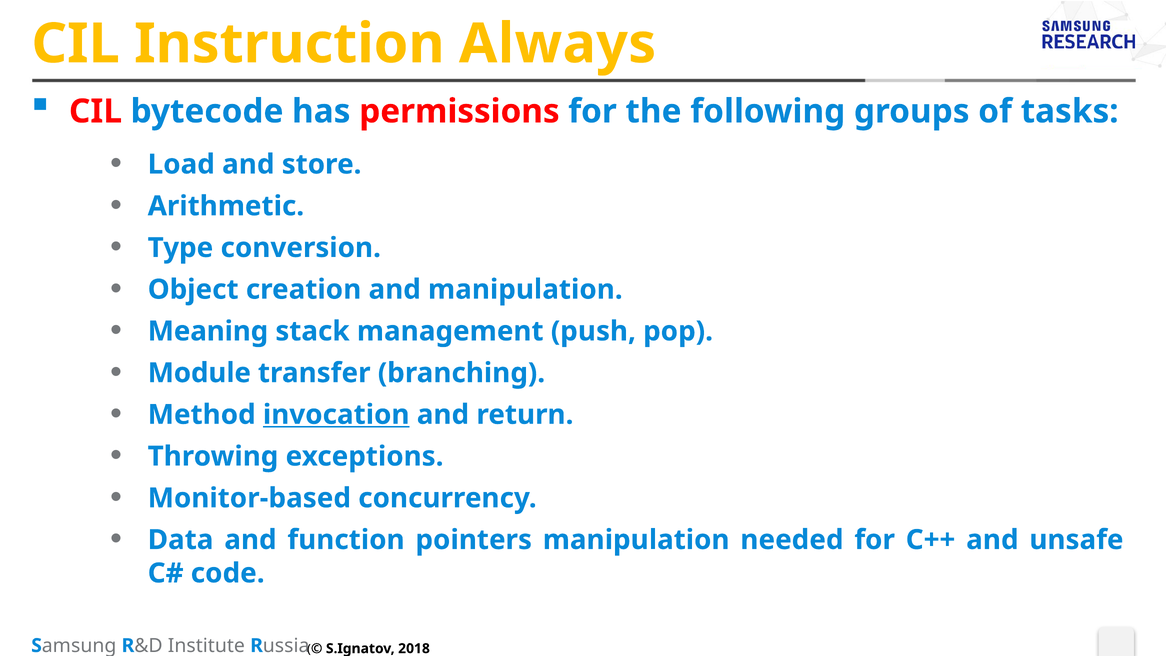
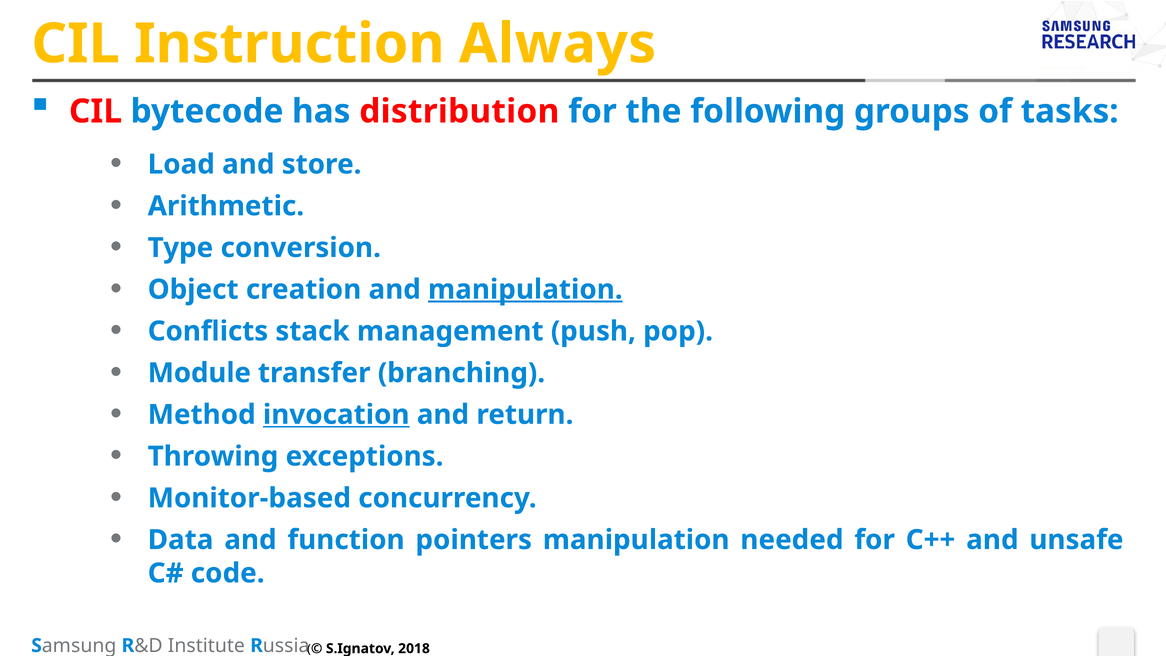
permissions: permissions -> distribution
manipulation at (525, 289) underline: none -> present
Meaning: Meaning -> Conflicts
